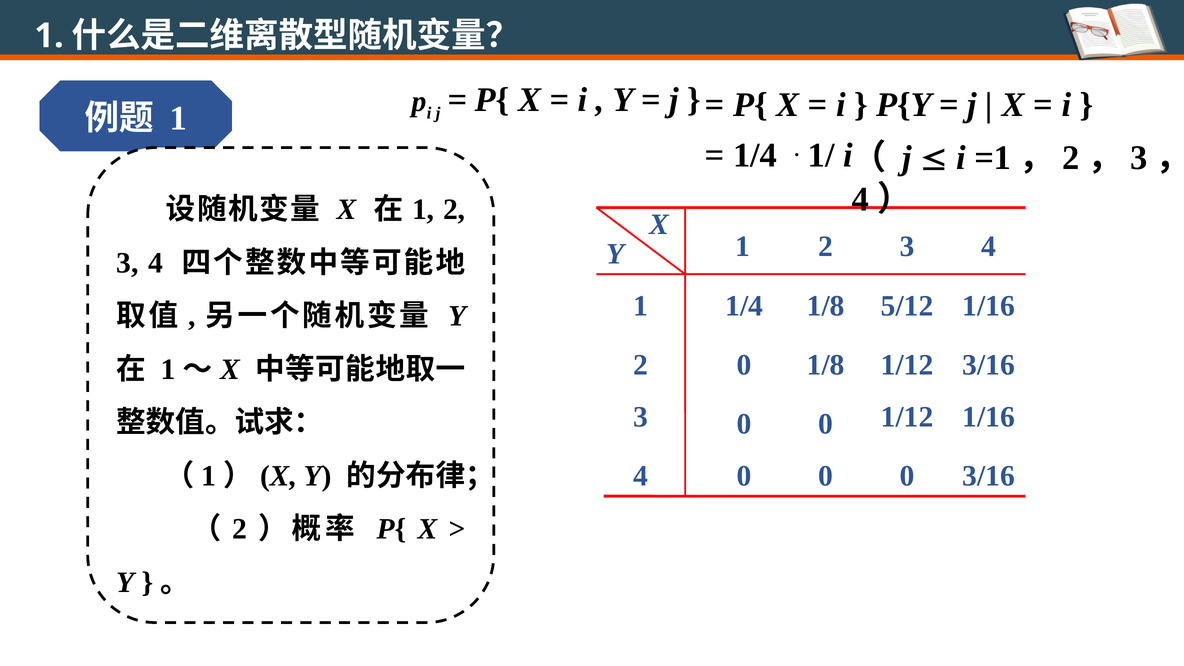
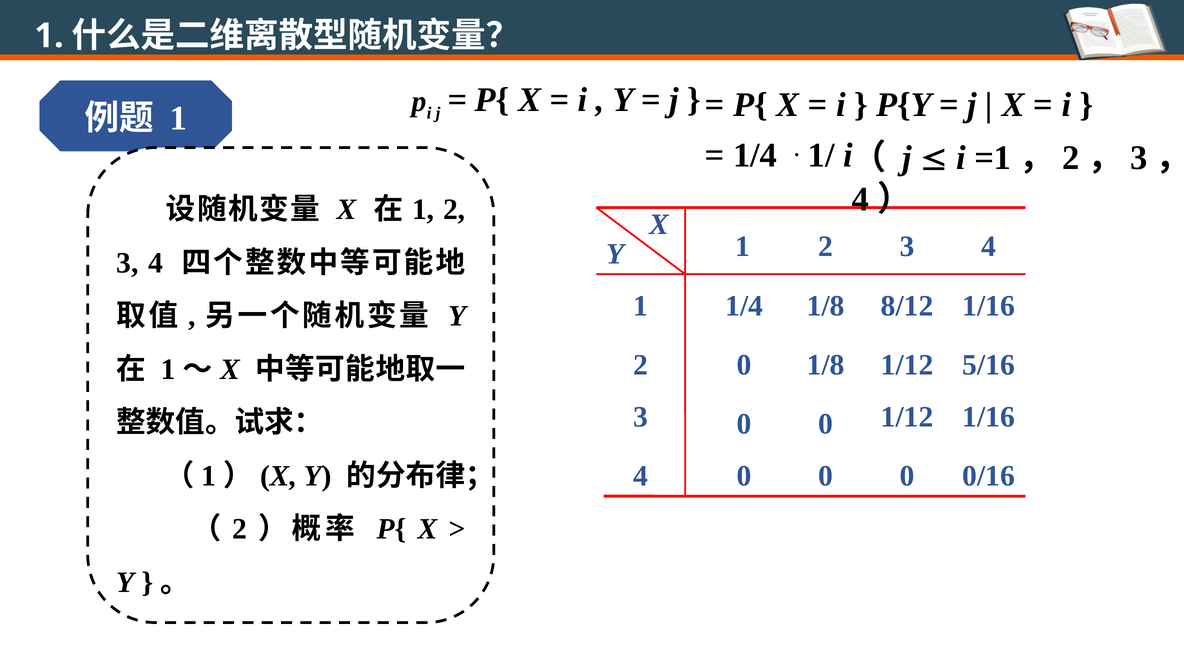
5/12: 5/12 -> 8/12
1/12 3/16: 3/16 -> 5/16
3/16 at (989, 476): 3/16 -> 0/16
